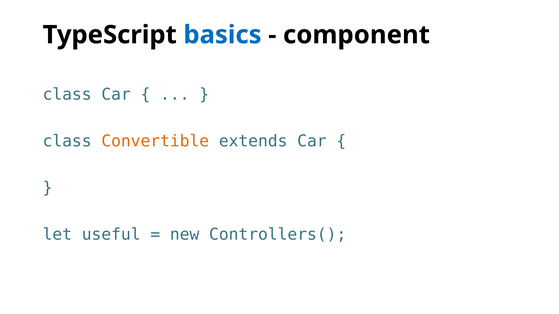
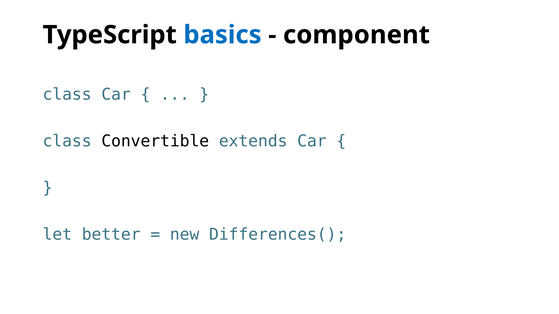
Convertible colour: orange -> black
useful: useful -> better
Controllers(: Controllers( -> Differences(
